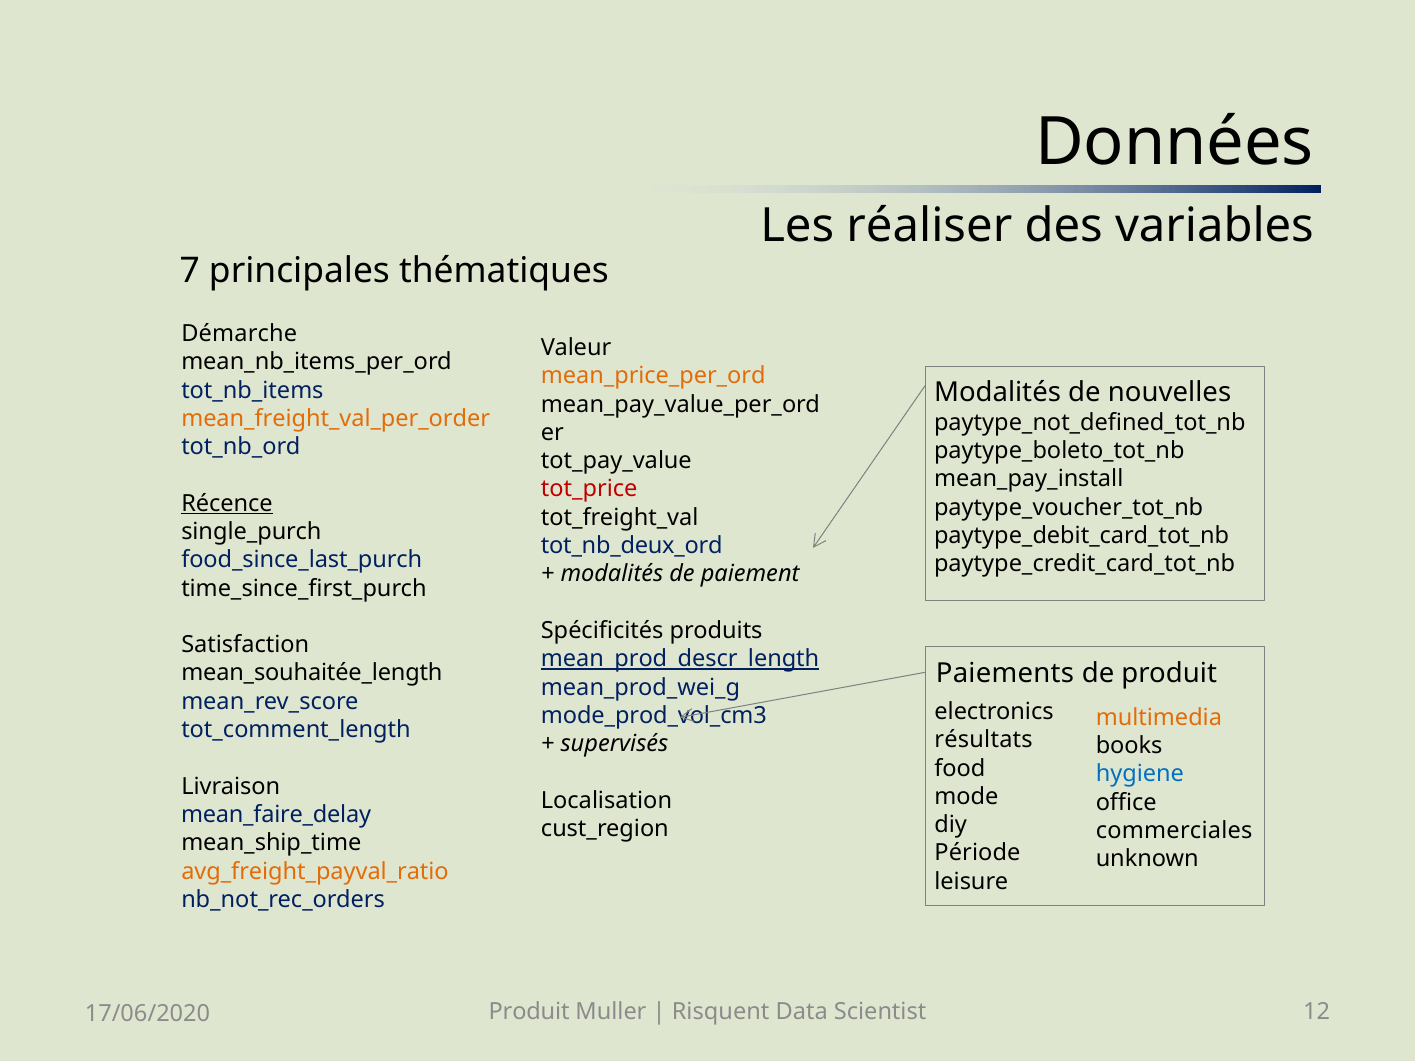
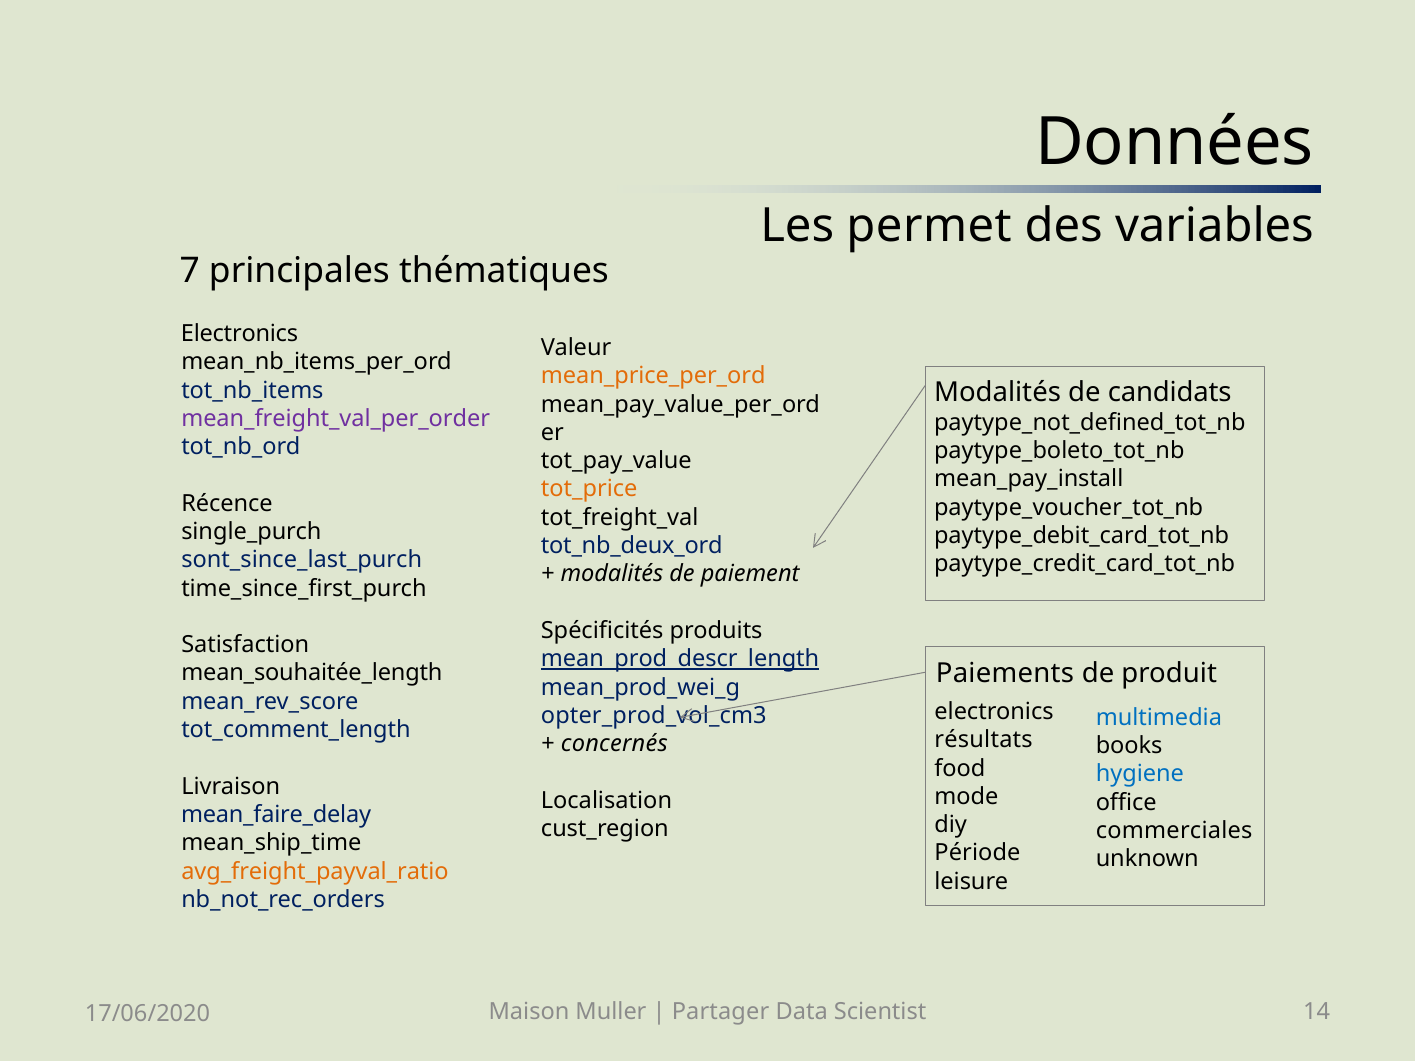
réaliser: réaliser -> permet
Démarche at (239, 334): Démarche -> Electronics
nouvelles: nouvelles -> candidats
mean_freight_val_per_order colour: orange -> purple
tot_price colour: red -> orange
Récence underline: present -> none
food_since_last_purch: food_since_last_purch -> sont_since_last_purch
mode_prod_vol_cm3: mode_prod_vol_cm3 -> opter_prod_vol_cm3
multimedia colour: orange -> blue
supervisés: supervisés -> concernés
Produit at (529, 1012): Produit -> Maison
Risquent: Risquent -> Partager
12: 12 -> 14
